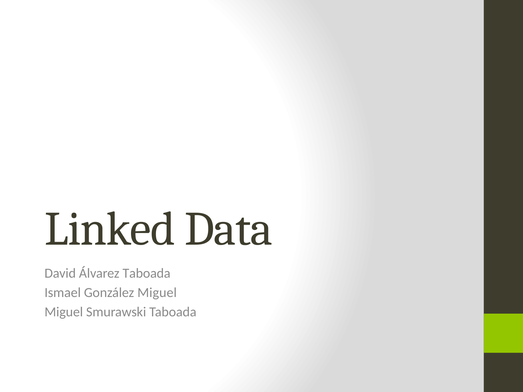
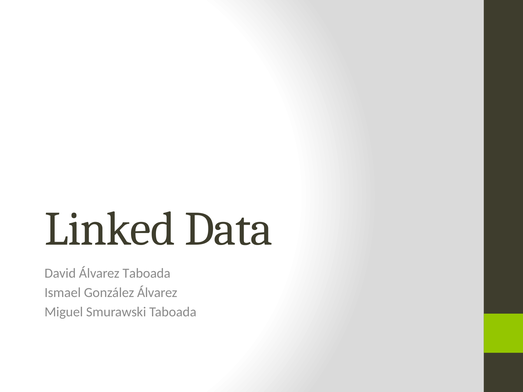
González Miguel: Miguel -> Álvarez
